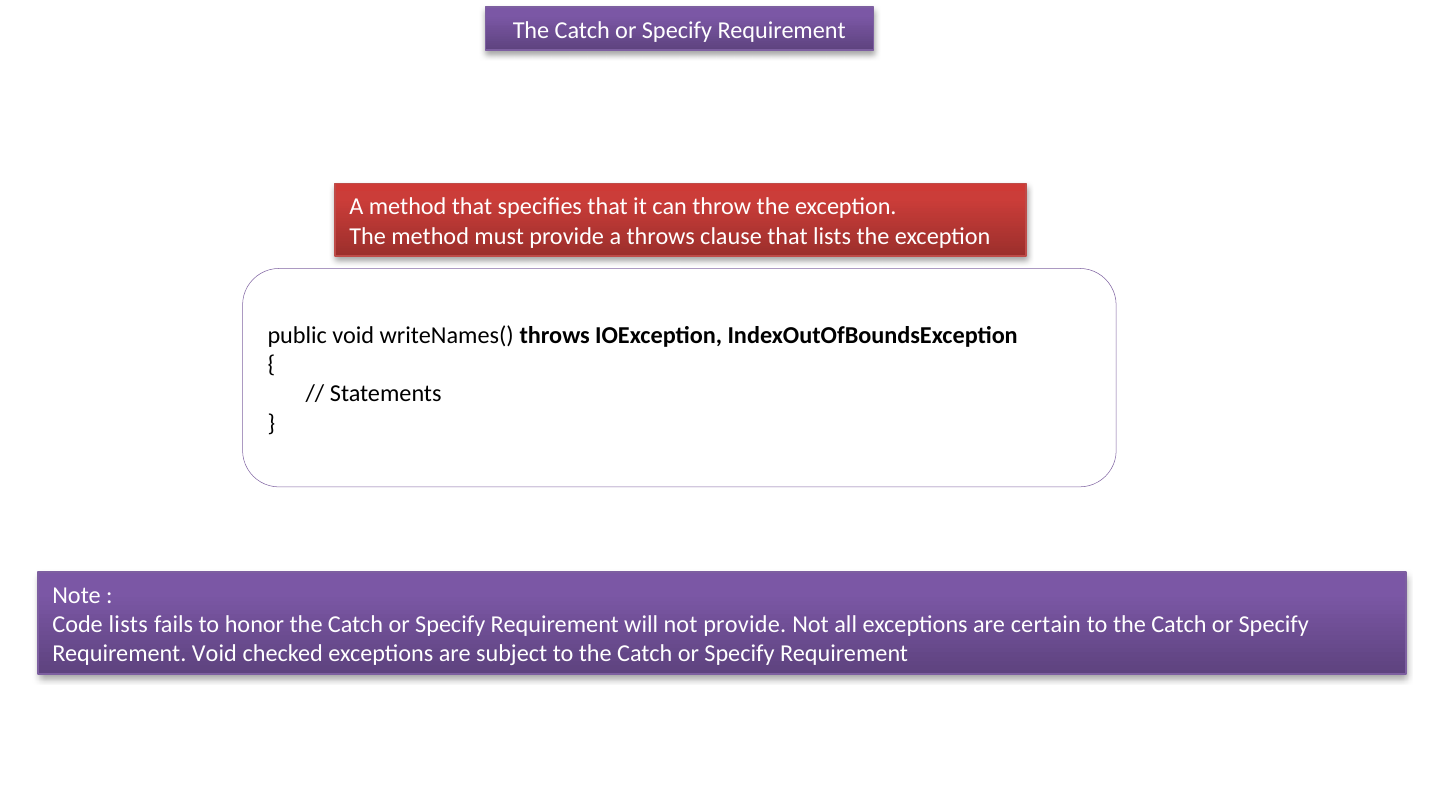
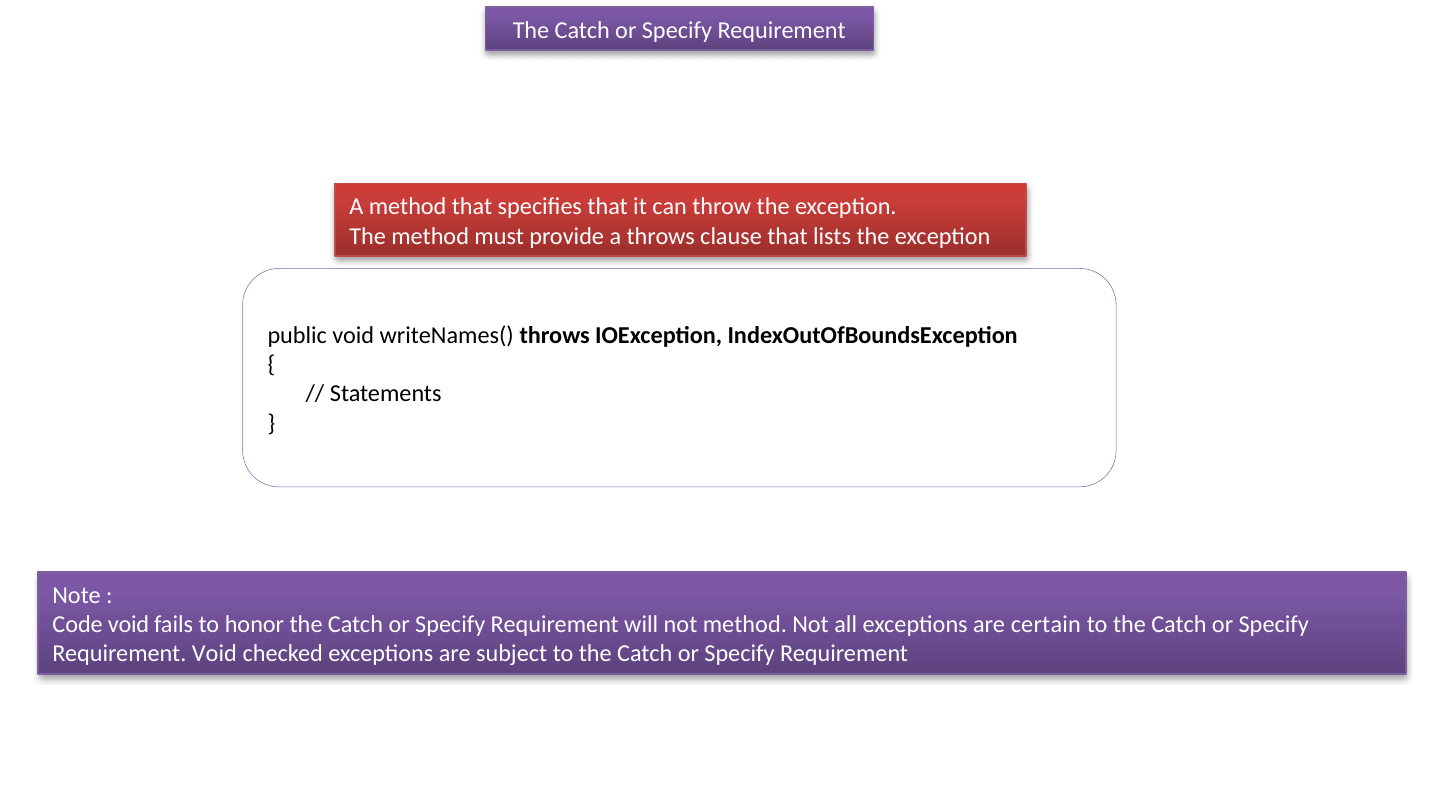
Code lists: lists -> void
not provide: provide -> method
